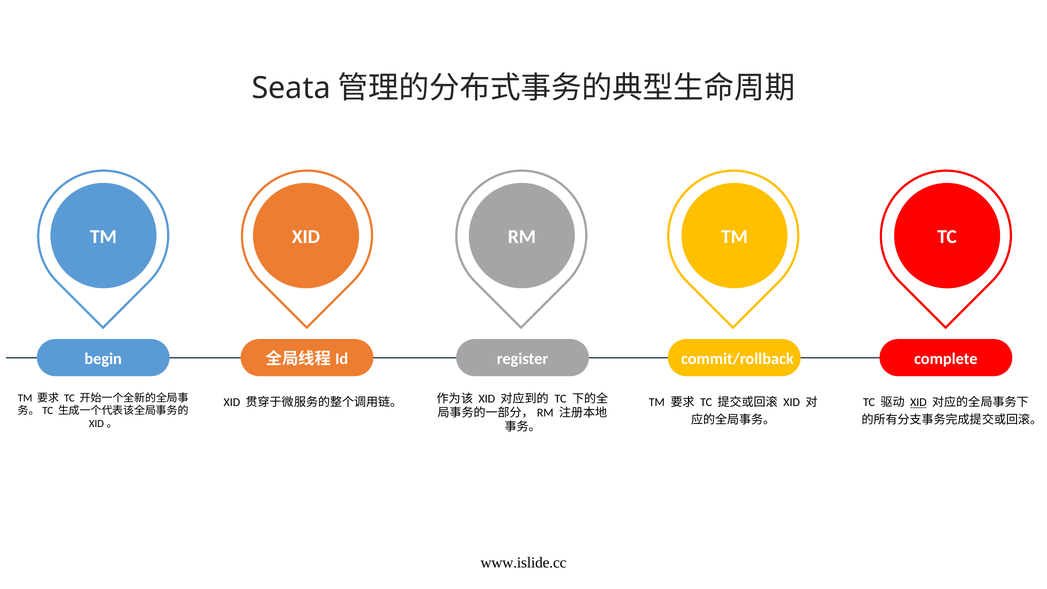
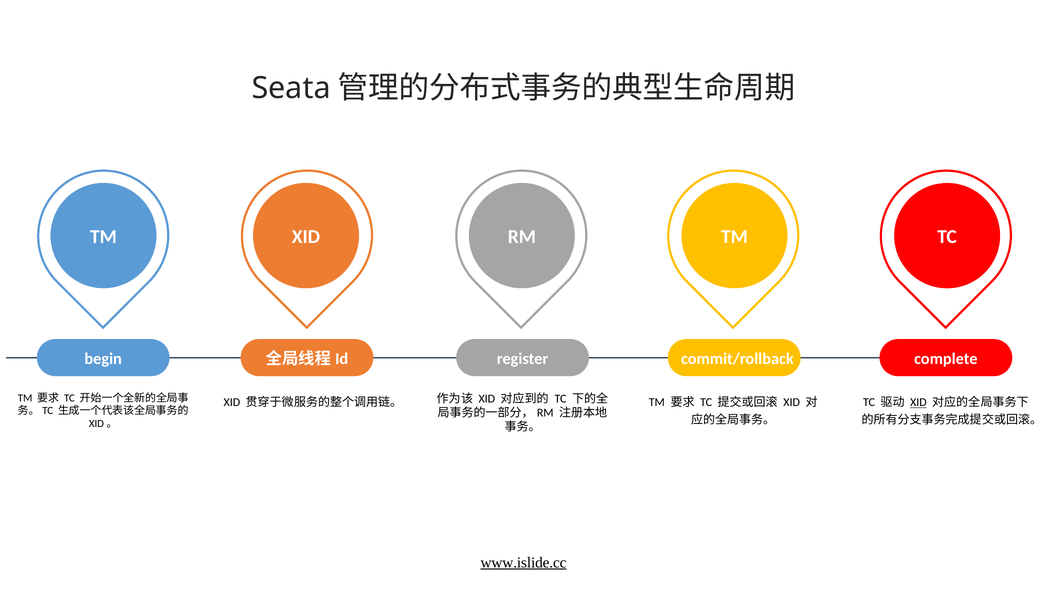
www.islide.cc underline: none -> present
